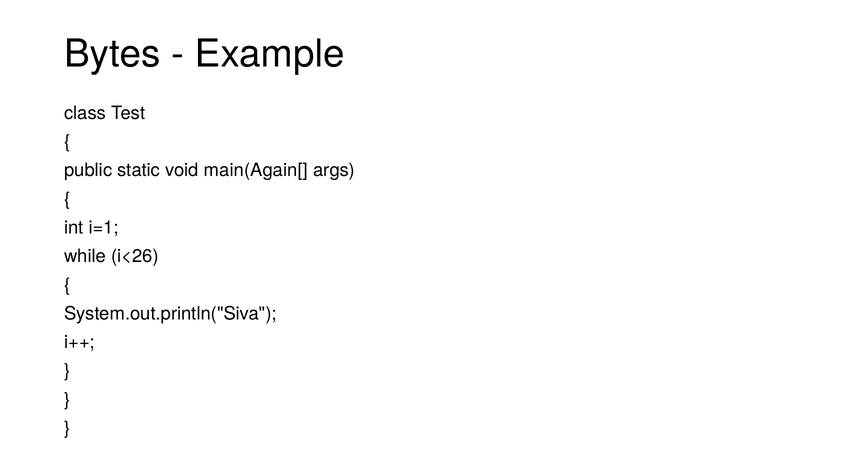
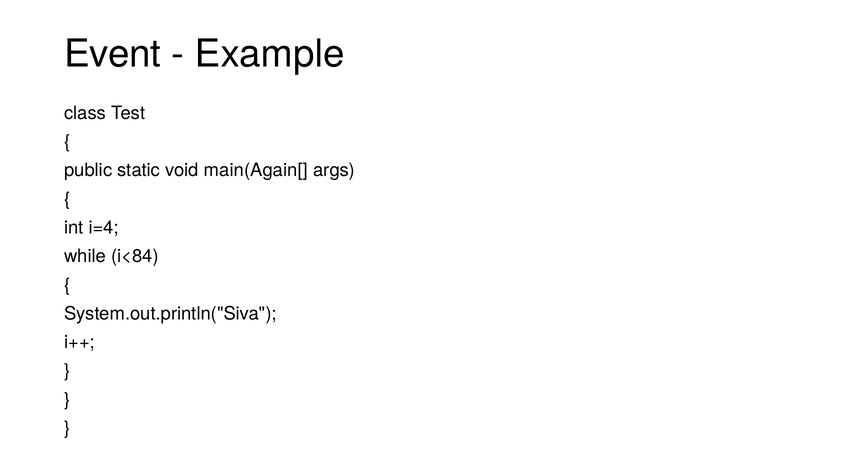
Bytes: Bytes -> Event
i=1: i=1 -> i=4
i<26: i<26 -> i<84
